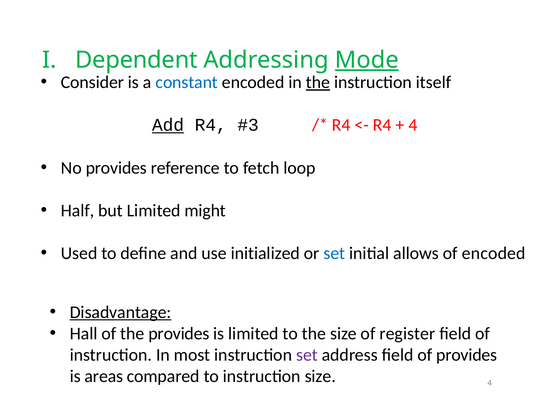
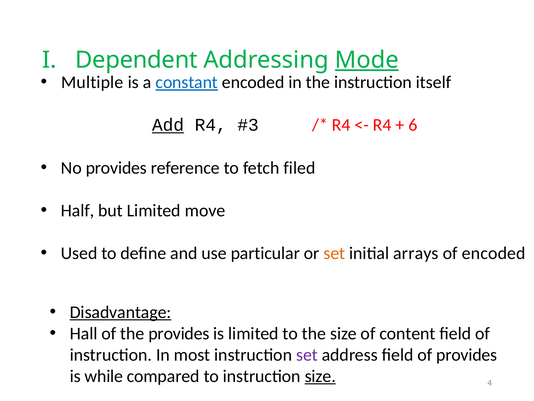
Consider: Consider -> Multiple
constant underline: none -> present
the at (318, 82) underline: present -> none
4 at (413, 125): 4 -> 6
loop: loop -> filed
might: might -> move
initialized: initialized -> particular
set at (334, 253) colour: blue -> orange
allows: allows -> arrays
register: register -> content
areas: areas -> while
size at (320, 376) underline: none -> present
